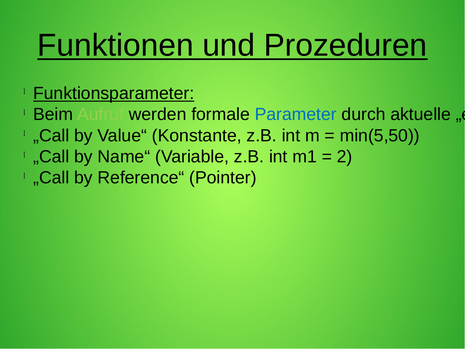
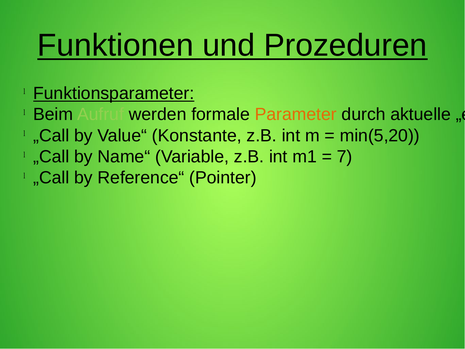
Parameter colour: blue -> orange
min(5,50: min(5,50 -> min(5,20
2: 2 -> 7
